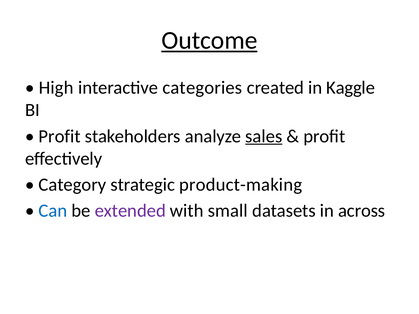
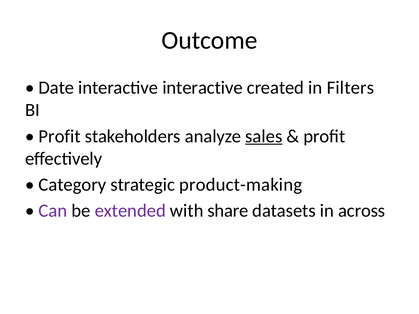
Outcome underline: present -> none
High: High -> Date
interactive categories: categories -> interactive
Kaggle: Kaggle -> Filters
Can colour: blue -> purple
small: small -> share
